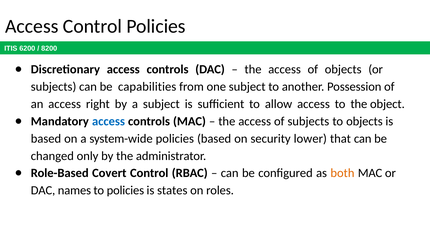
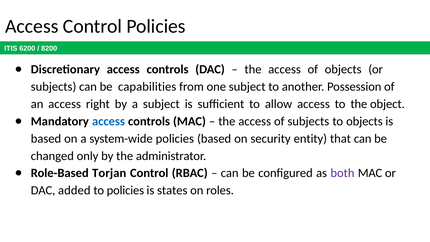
lower: lower -> entity
Covert: Covert -> Torjan
both colour: orange -> purple
names: names -> added
